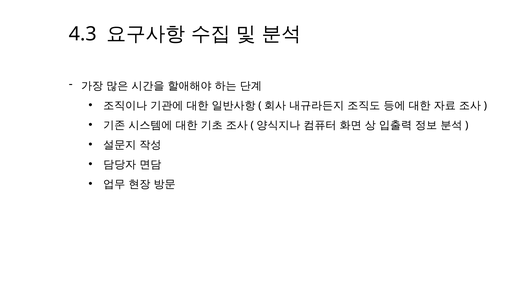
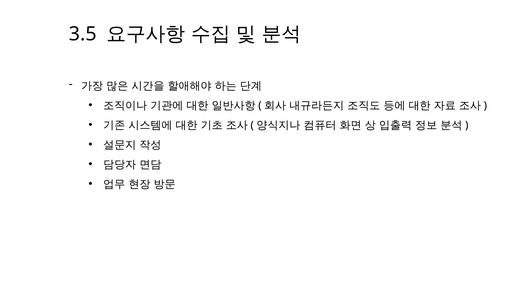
4.3: 4.3 -> 3.5
